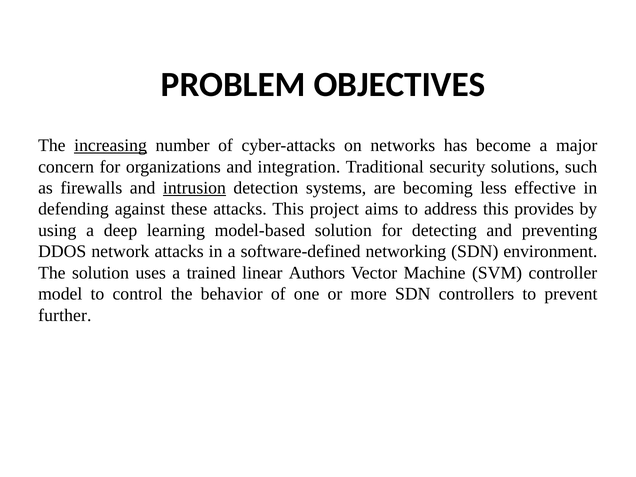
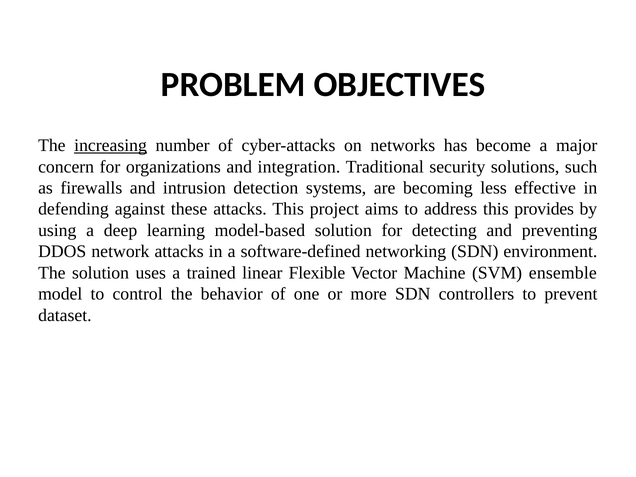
intrusion underline: present -> none
Authors: Authors -> Flexible
controller: controller -> ensemble
further: further -> dataset
